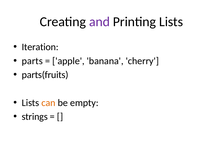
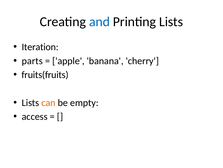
and colour: purple -> blue
parts(fruits: parts(fruits -> fruits(fruits
strings: strings -> access
